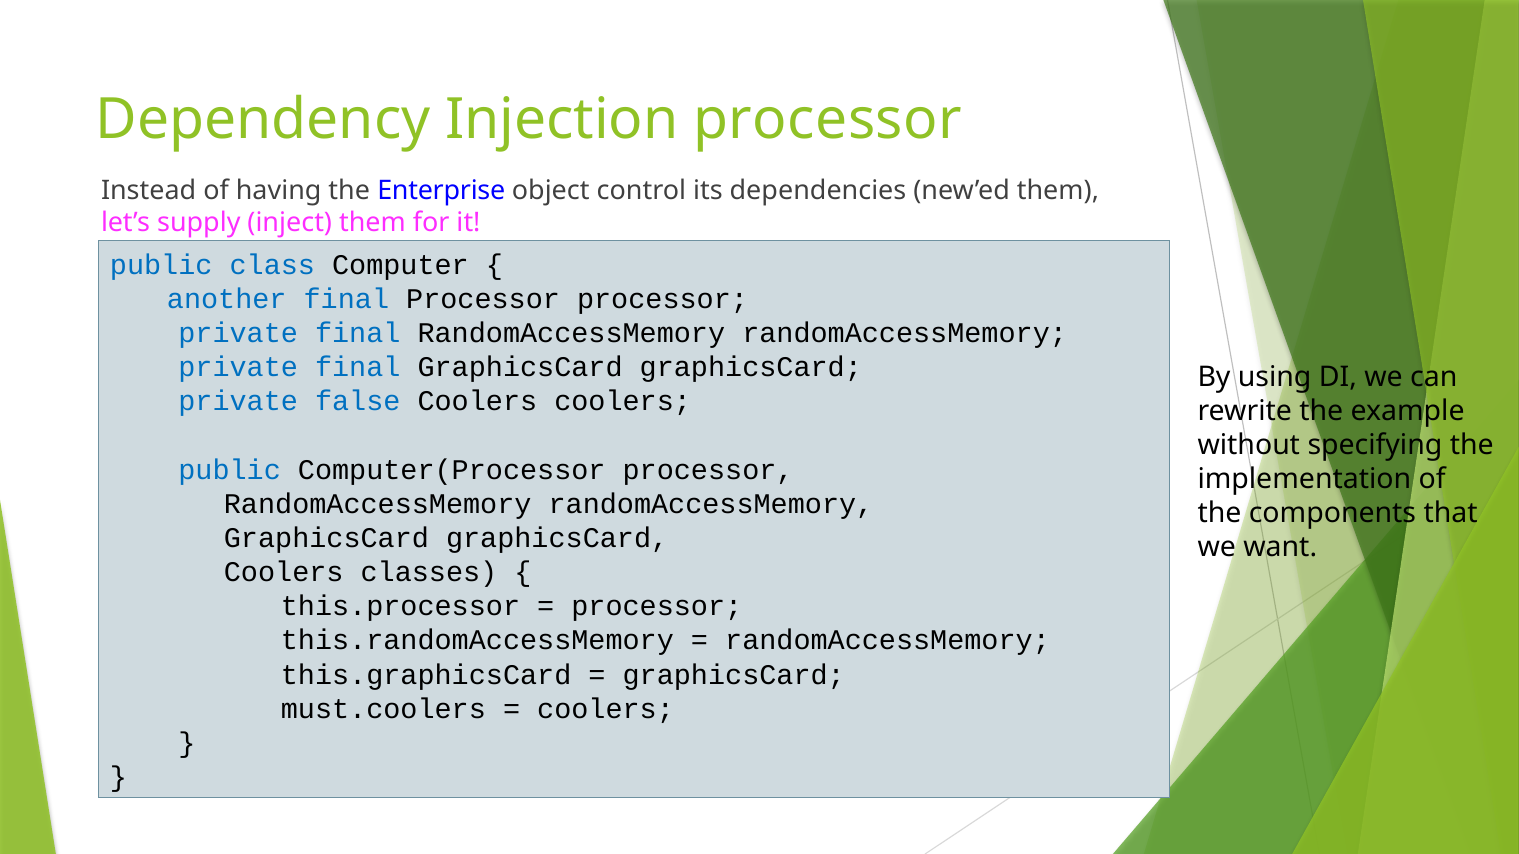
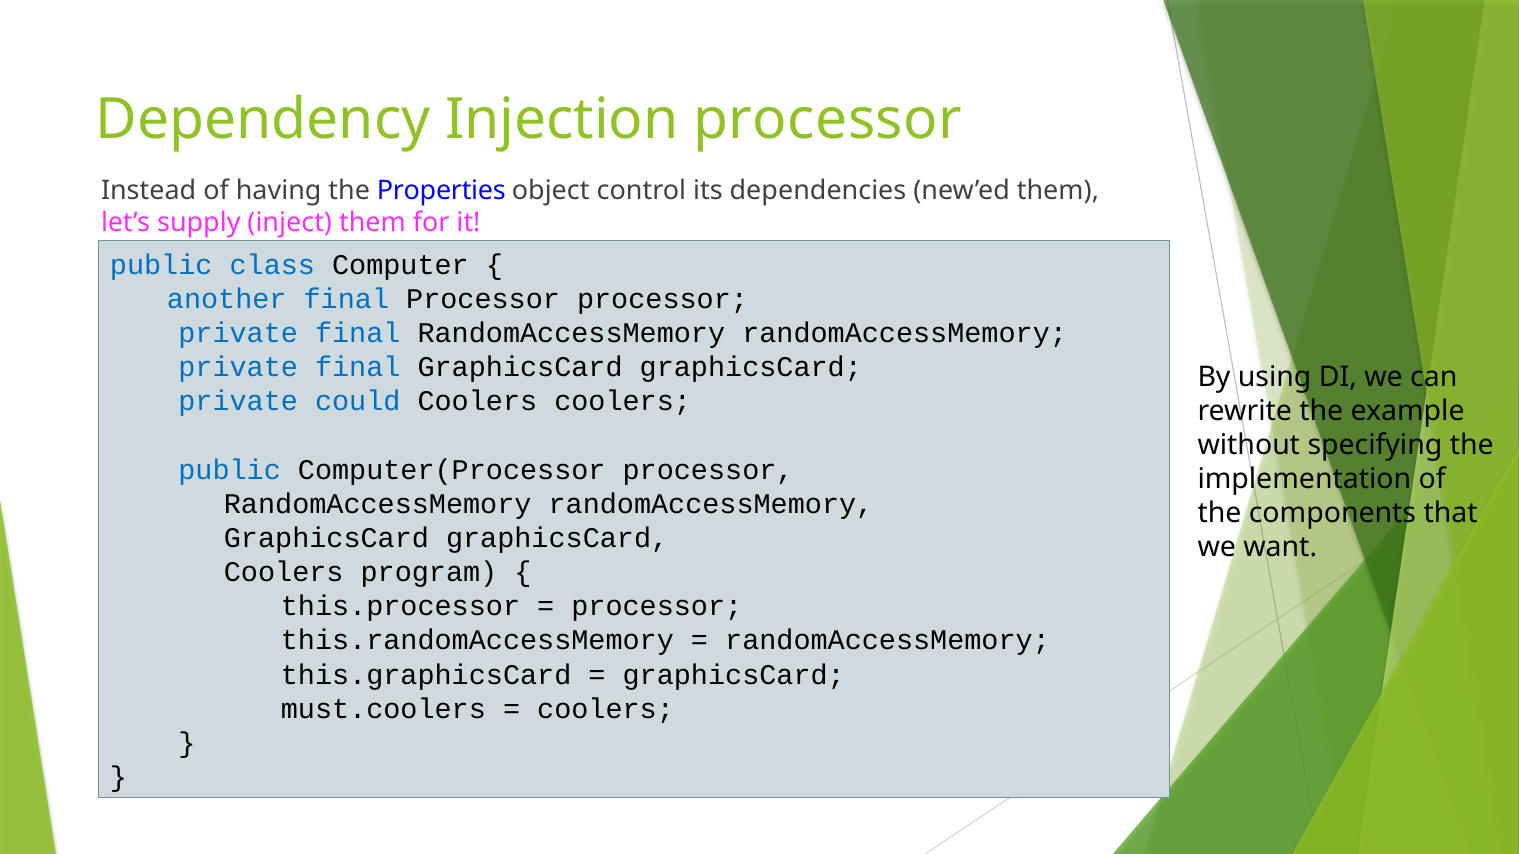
Enterprise: Enterprise -> Properties
false: false -> could
classes: classes -> program
